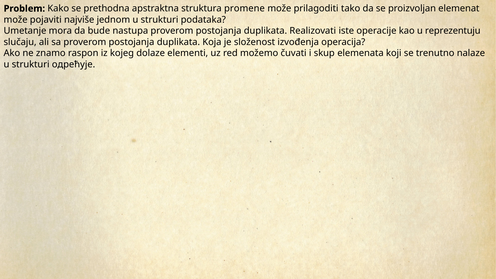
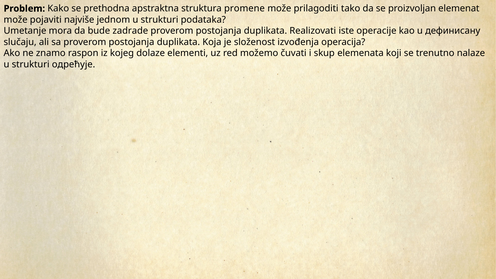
nastupa: nastupa -> zadrade
reprezentuju: reprezentuju -> дефинисану
